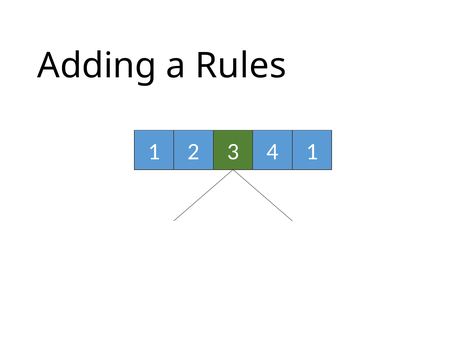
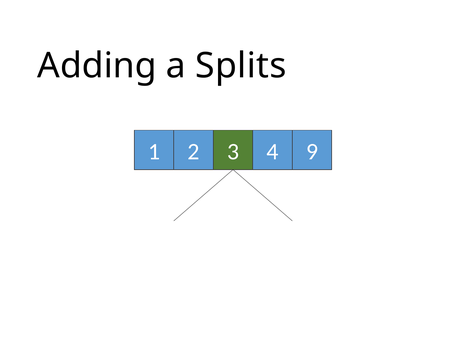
Rules: Rules -> Splits
4 1: 1 -> 9
